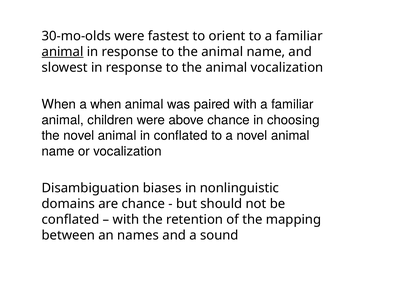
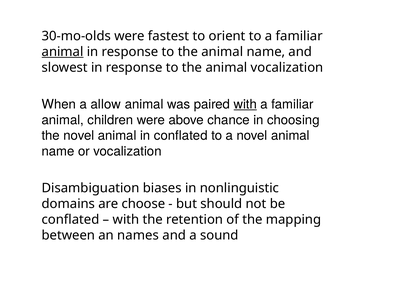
a when: when -> allow
with at (245, 104) underline: none -> present
are chance: chance -> choose
